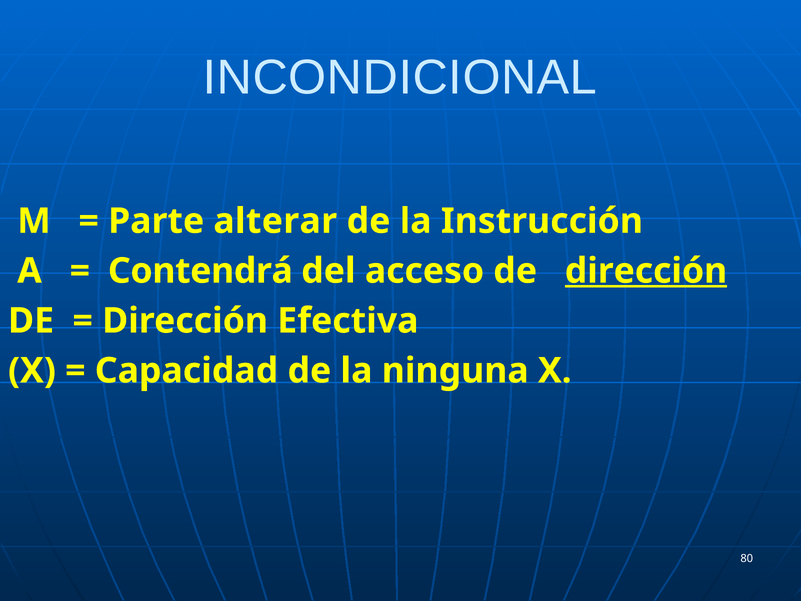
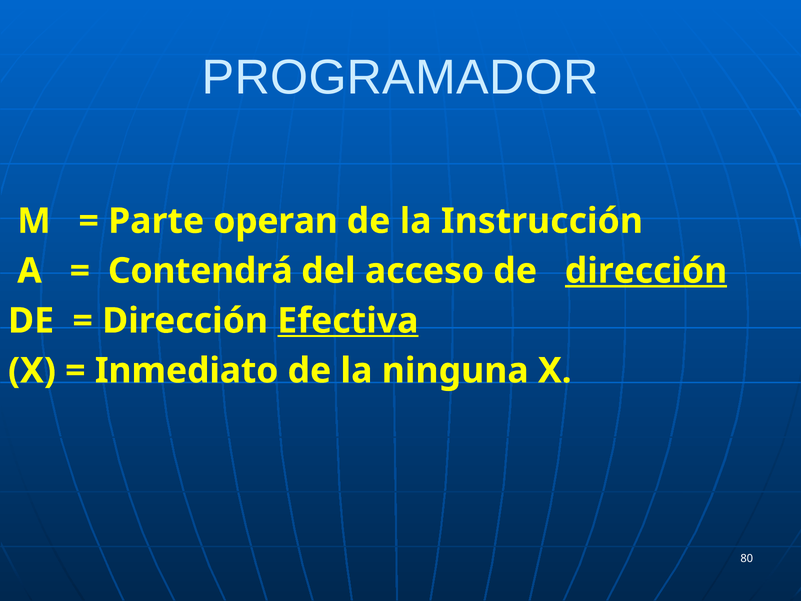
INCONDICIONAL: INCONDICIONAL -> PROGRAMADOR
alterar: alterar -> operan
Efectiva underline: none -> present
Capacidad: Capacidad -> Inmediato
